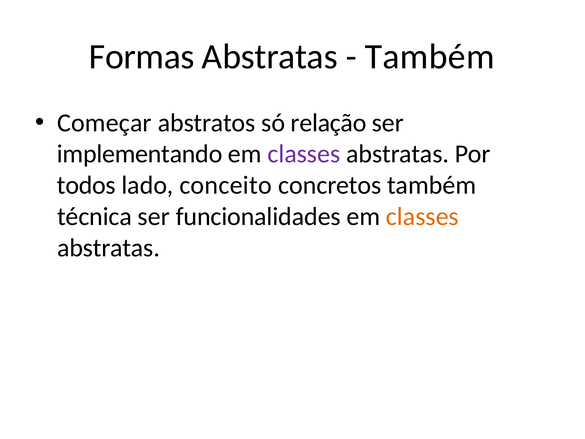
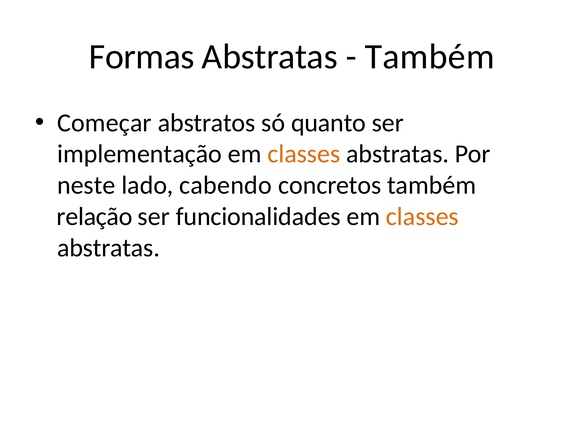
relação: relação -> quanto
implementando: implementando -> implementação
classes at (304, 154) colour: purple -> orange
todos: todos -> neste
conceito: conceito -> cabendo
técnica: técnica -> relação
